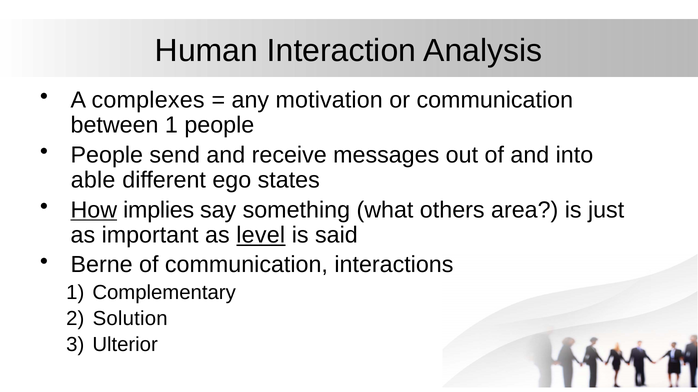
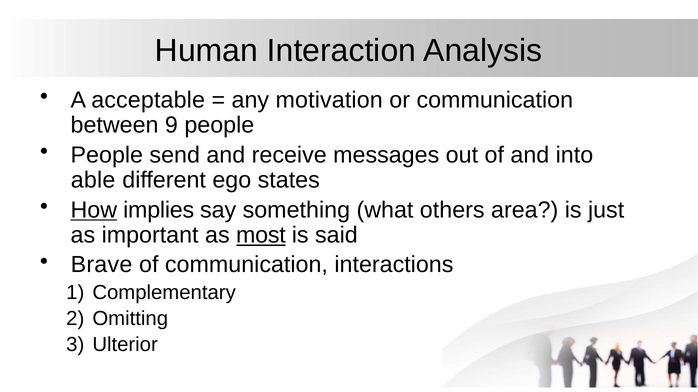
complexes: complexes -> acceptable
between 1: 1 -> 9
level: level -> most
Berne: Berne -> Brave
Solution: Solution -> Omitting
